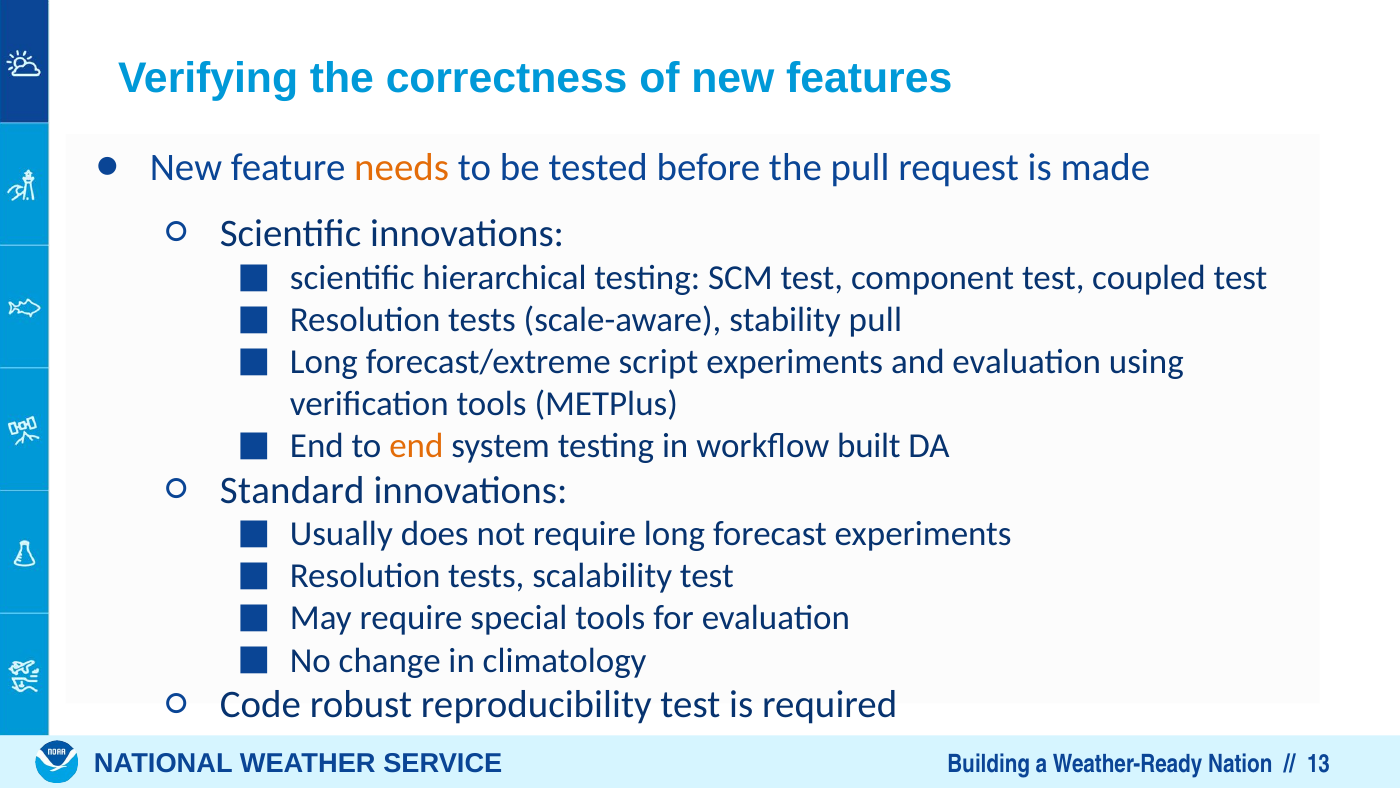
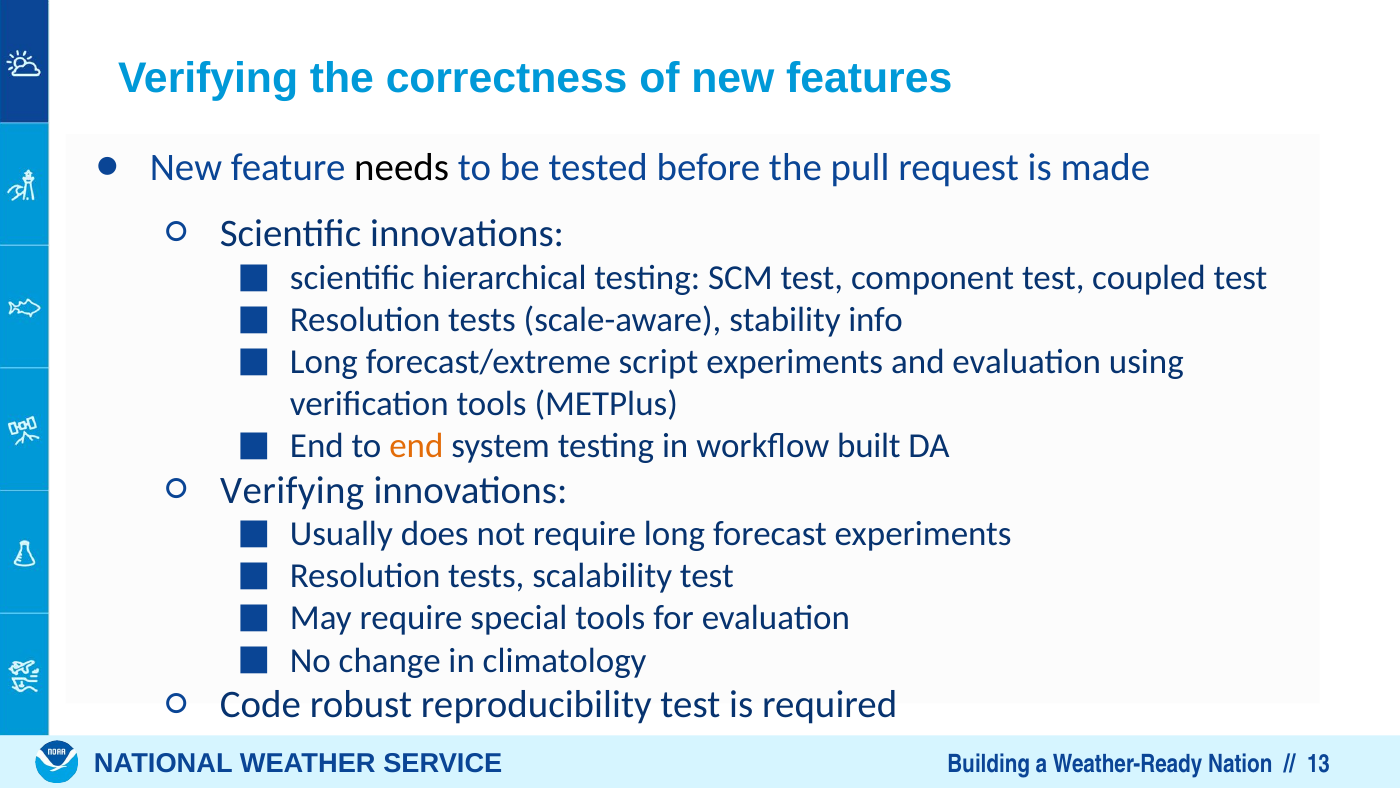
needs colour: orange -> black
stability pull: pull -> info
Standard at (292, 490): Standard -> Verifying
